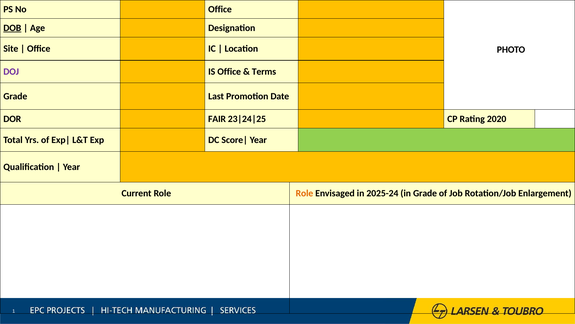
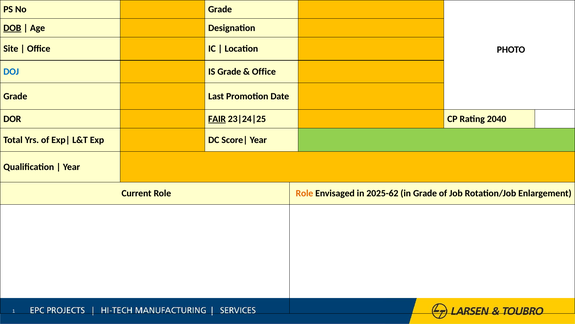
No Office: Office -> Grade
DOJ colour: purple -> blue
IS Office: Office -> Grade
Terms at (264, 72): Terms -> Office
FAIR underline: none -> present
2020: 2020 -> 2040
2025-24: 2025-24 -> 2025-62
